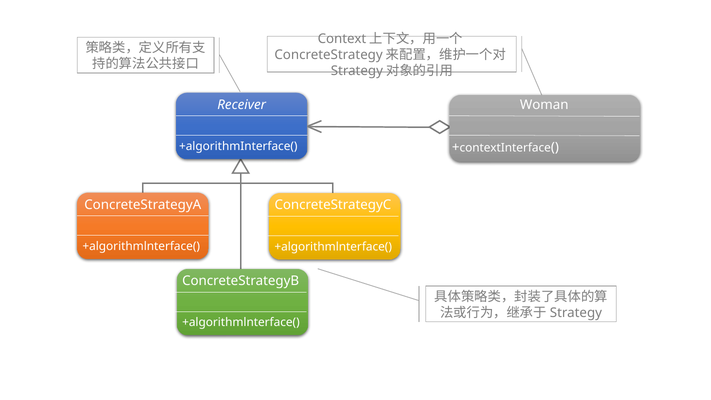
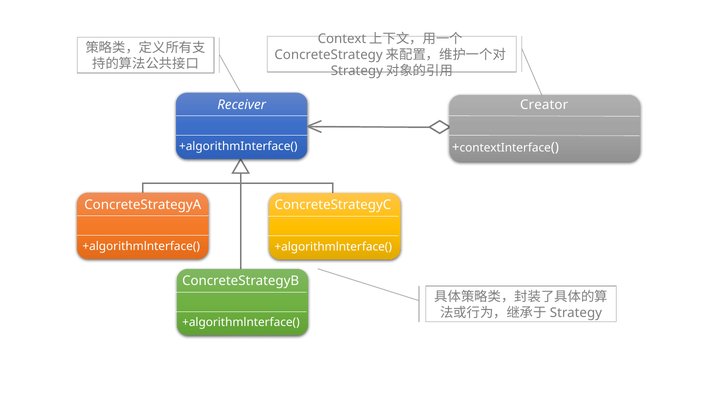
Woman: Woman -> Creator
